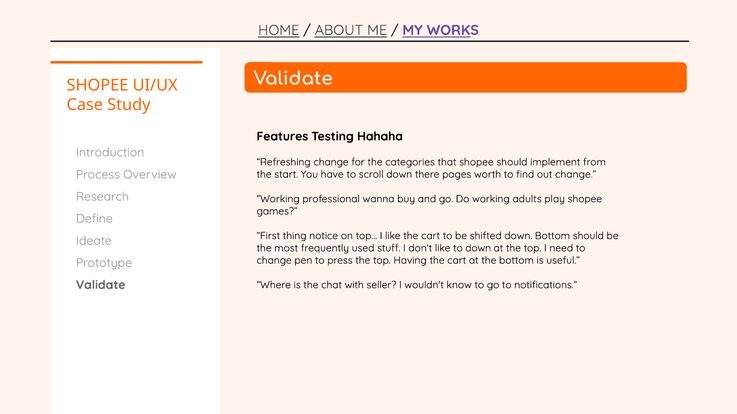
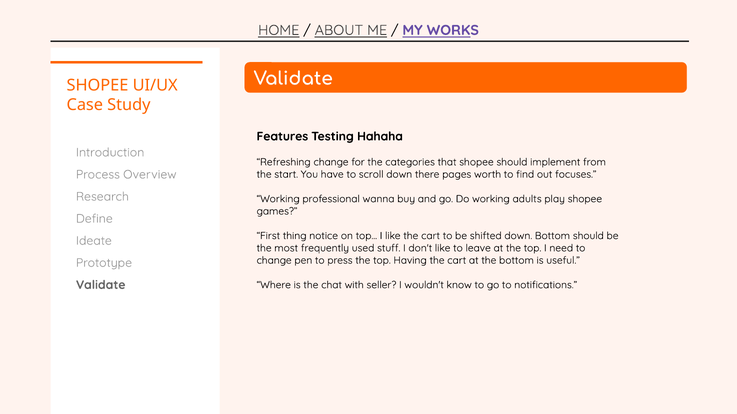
out change: change -> focuses
to down: down -> leave
